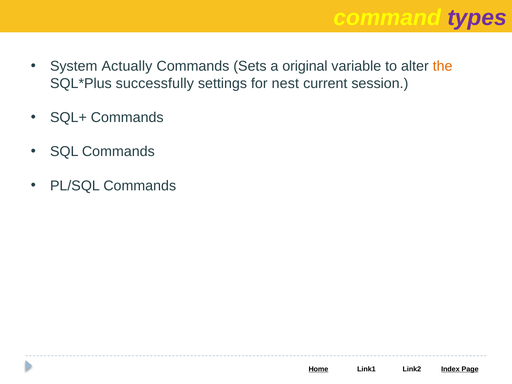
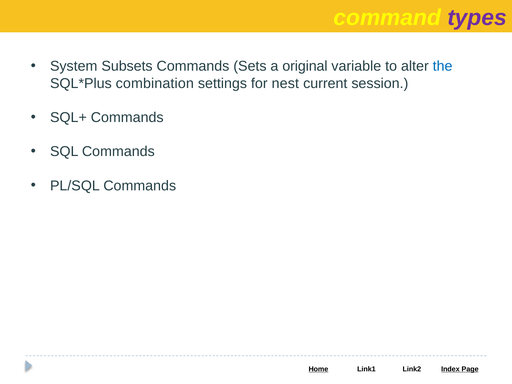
Actually: Actually -> Subsets
the colour: orange -> blue
successfully: successfully -> combination
